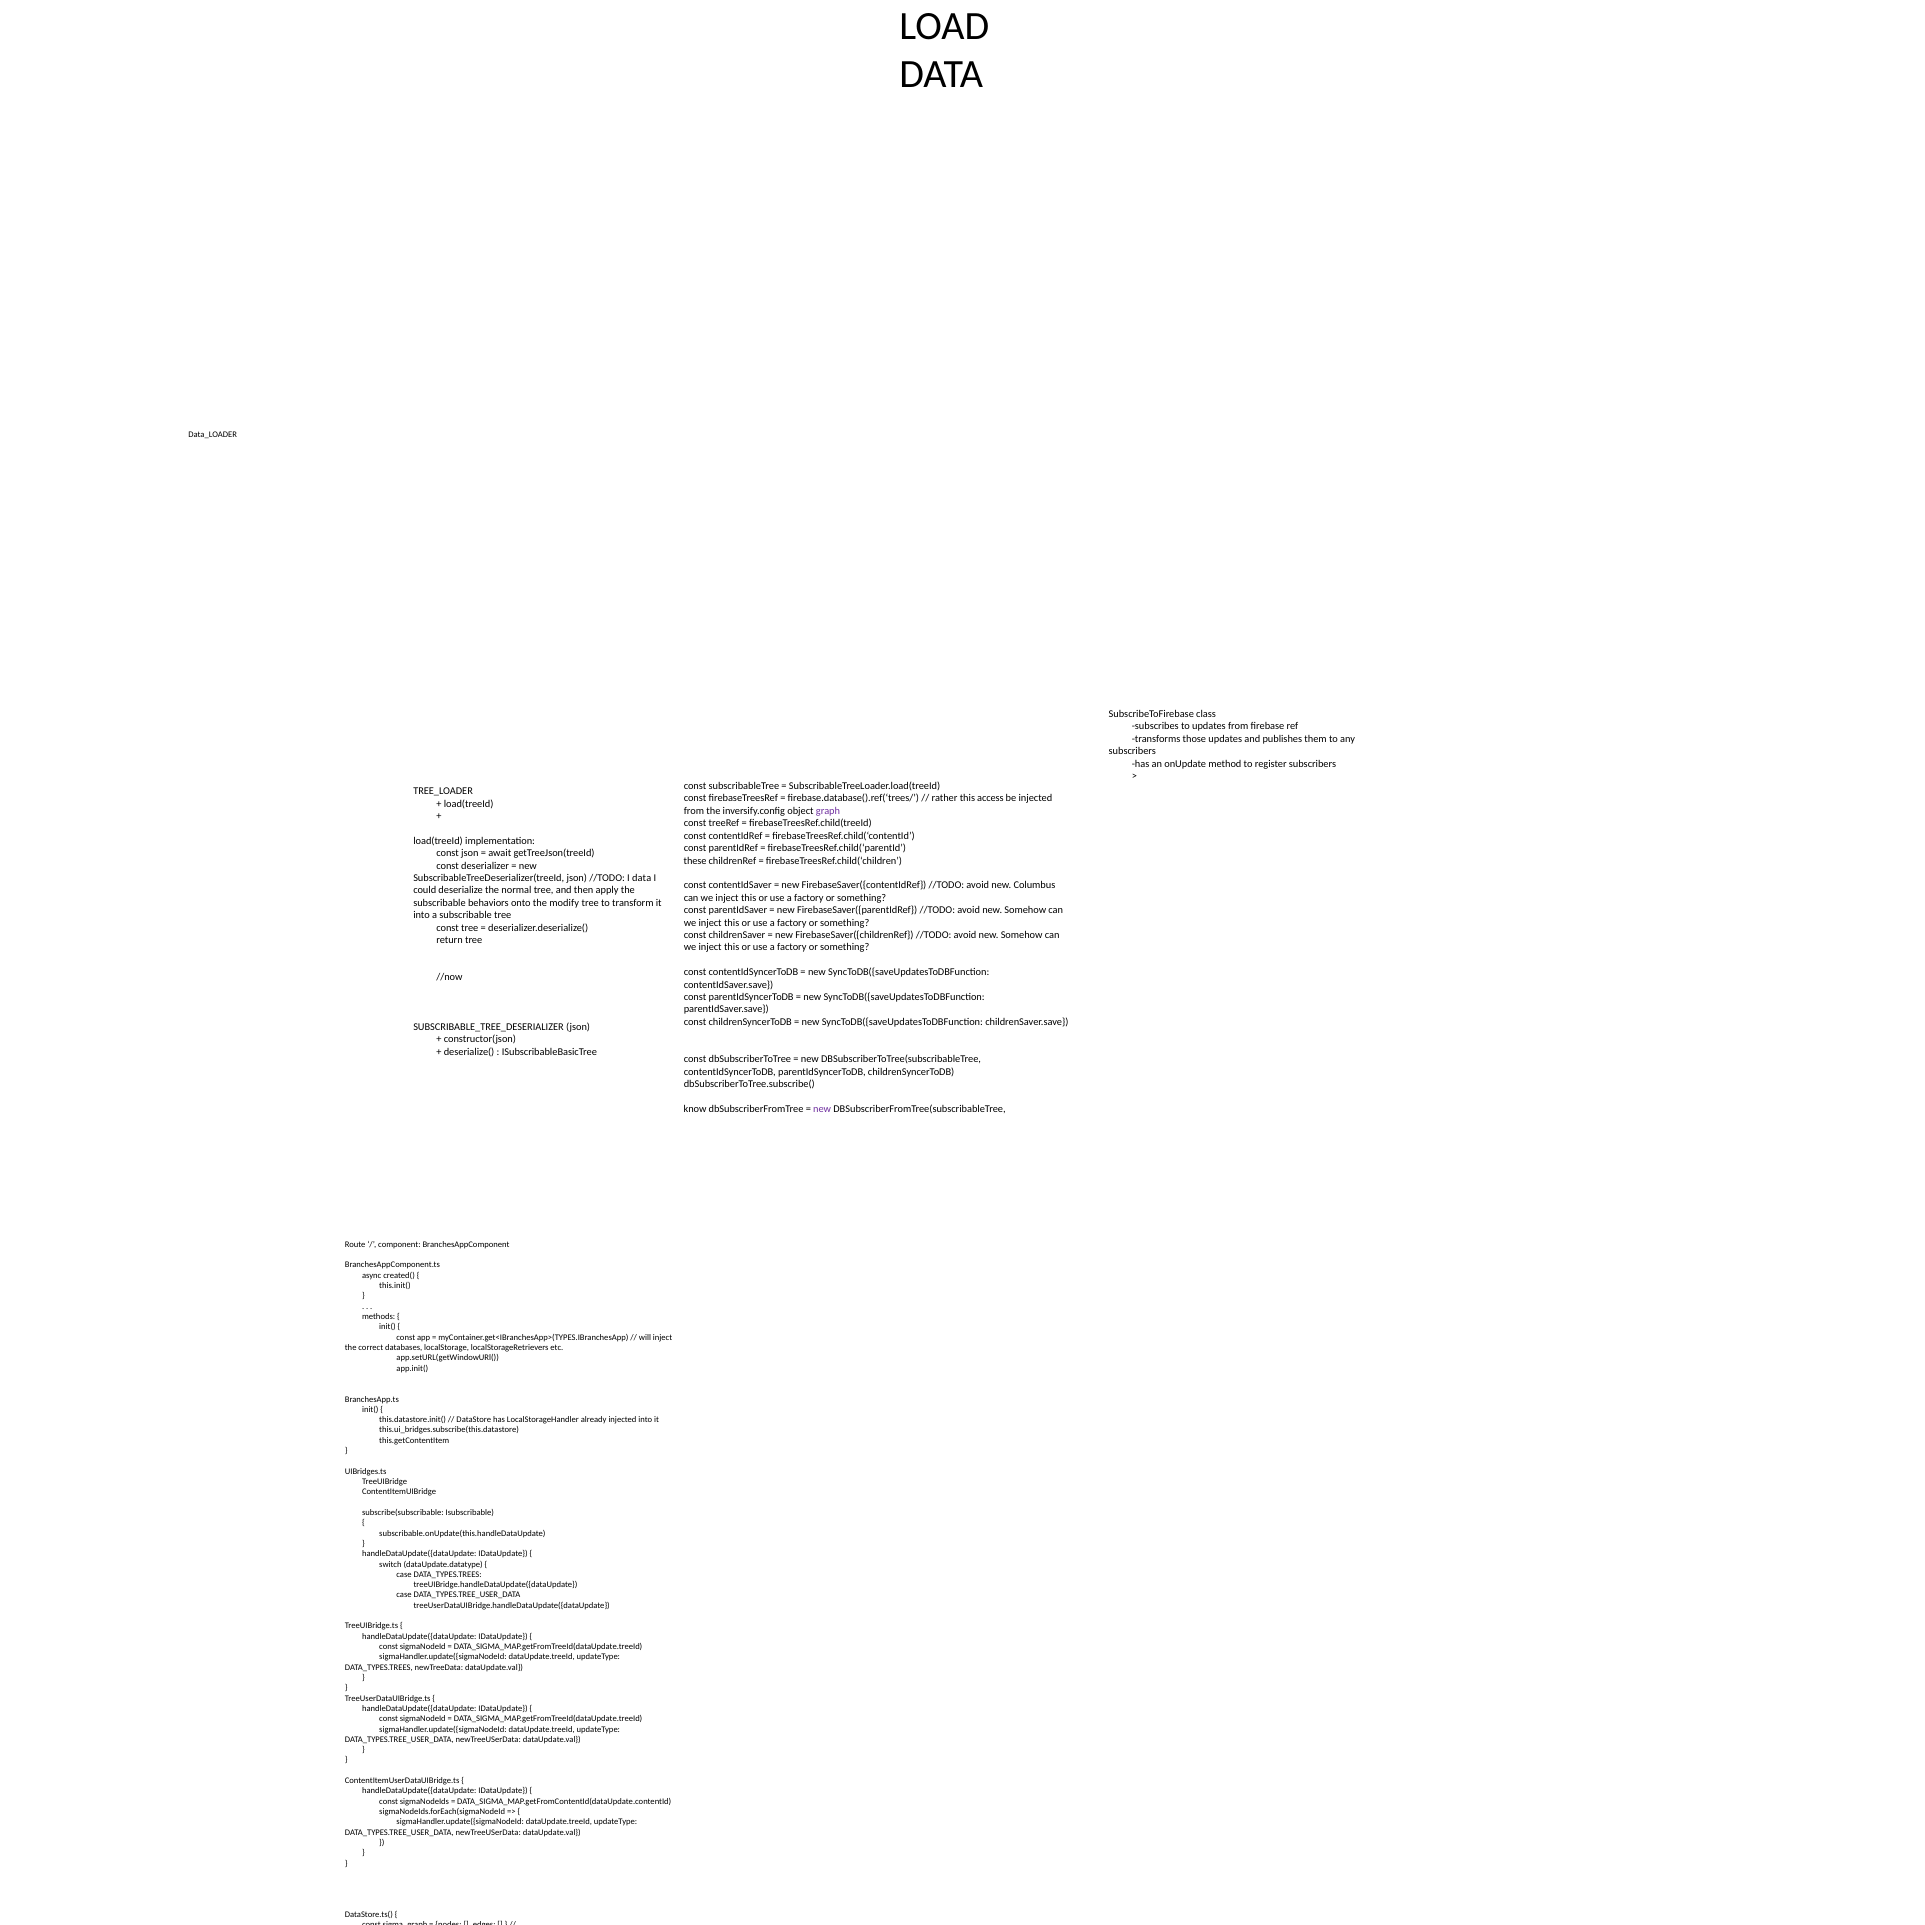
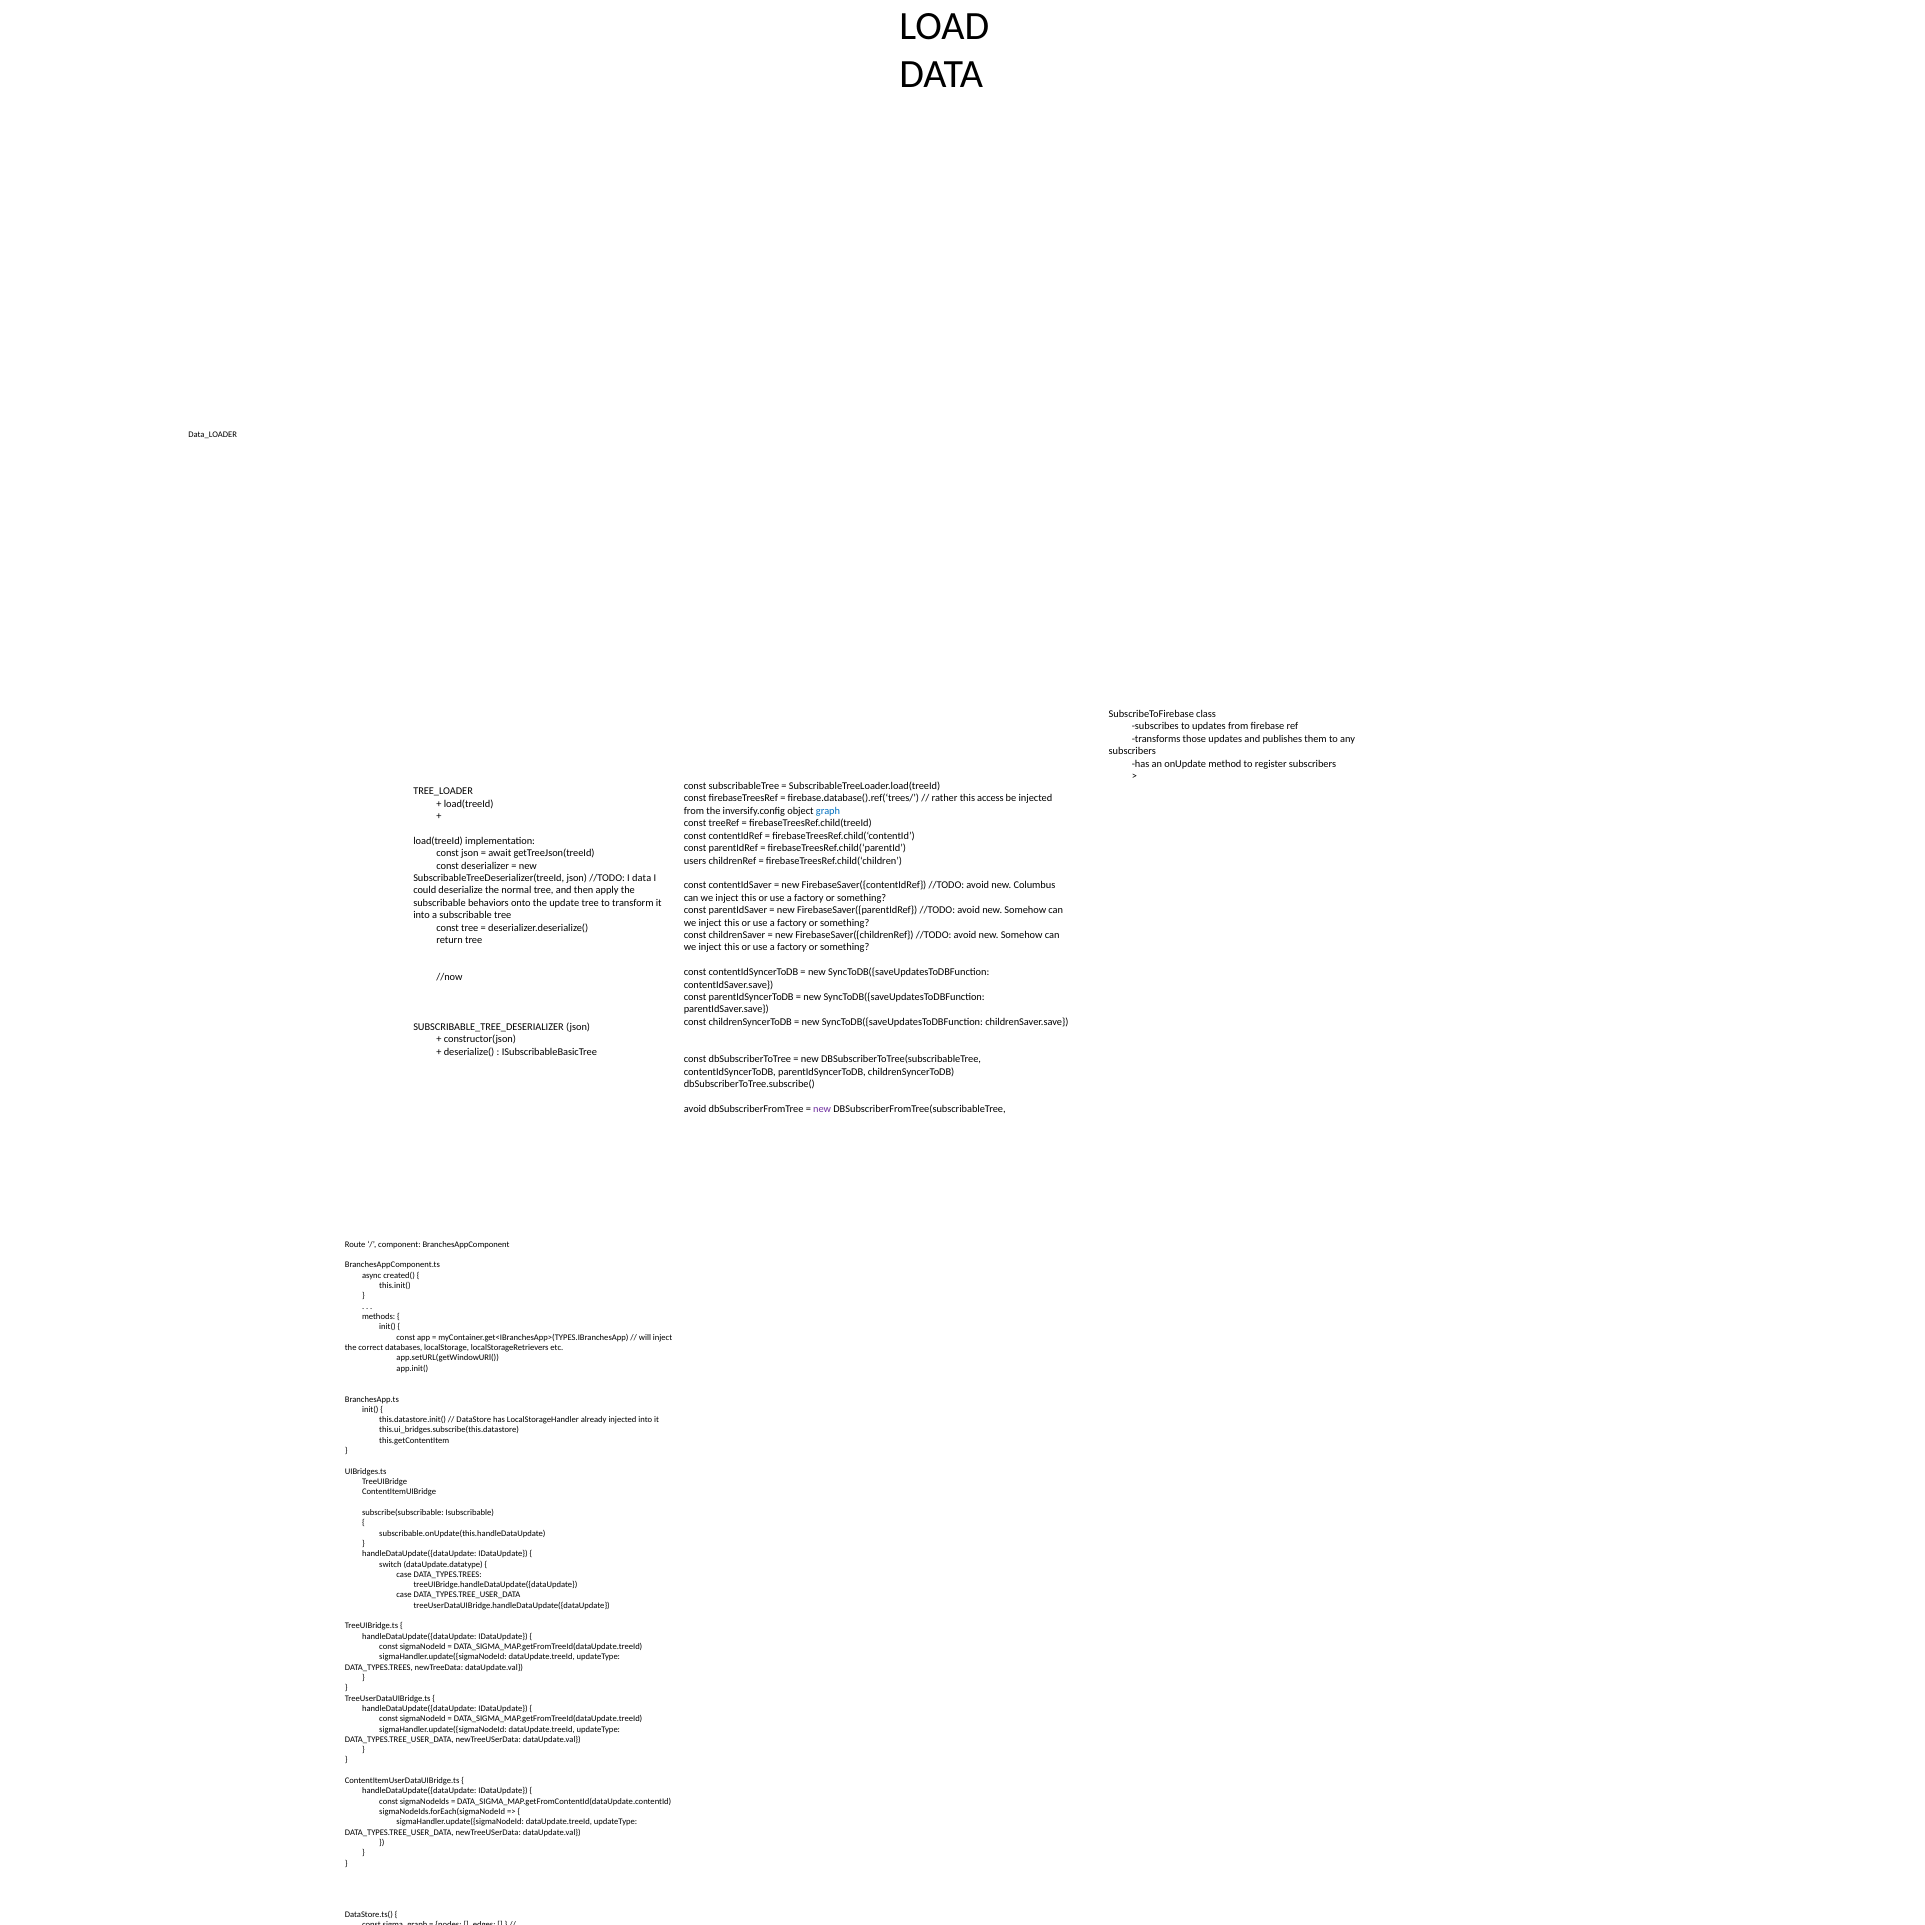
graph at (828, 811) colour: purple -> blue
these: these -> users
modify: modify -> update
know at (695, 1109): know -> avoid
